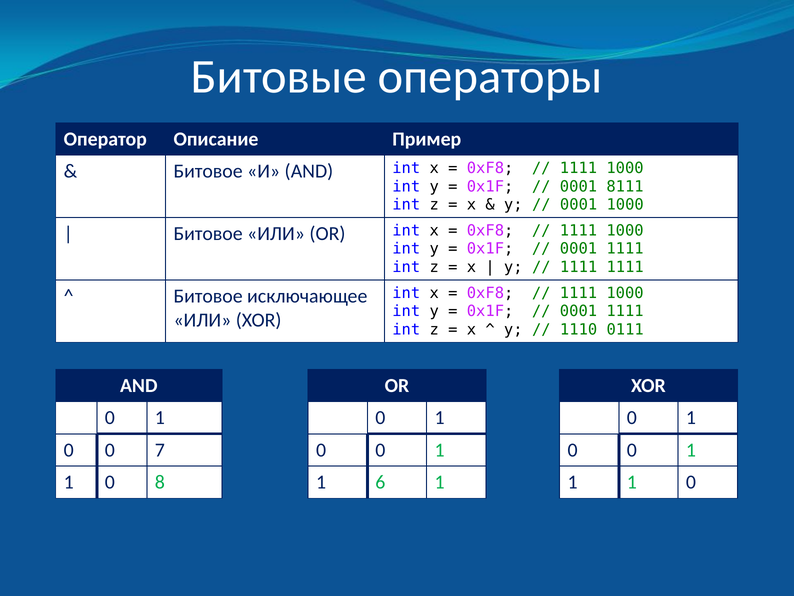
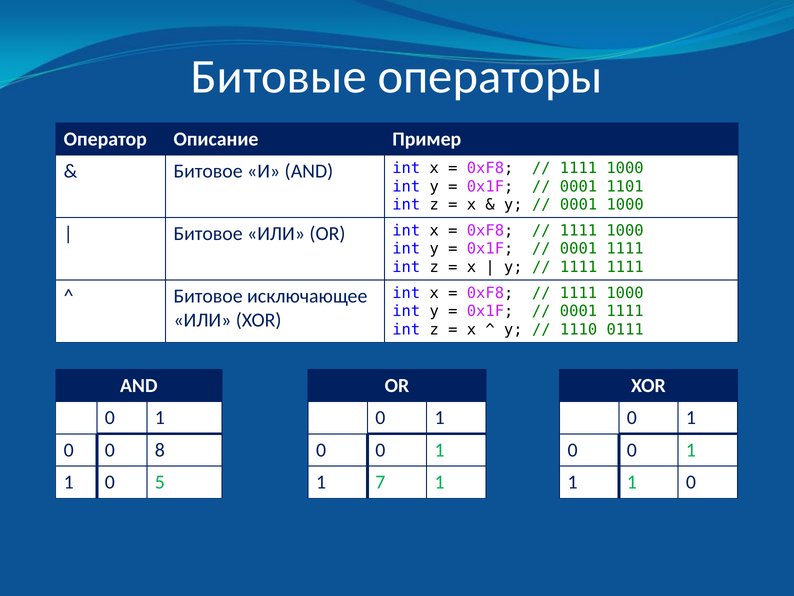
8111: 8111 -> 1101
7: 7 -> 8
8: 8 -> 5
6: 6 -> 7
